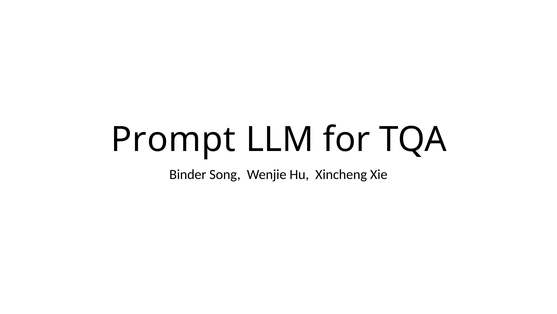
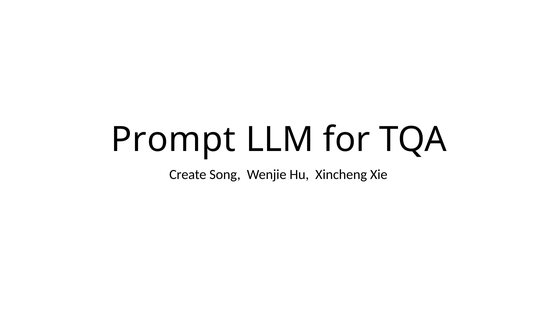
Binder: Binder -> Create
